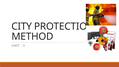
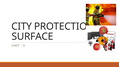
METHOD: METHOD -> SURFACE
